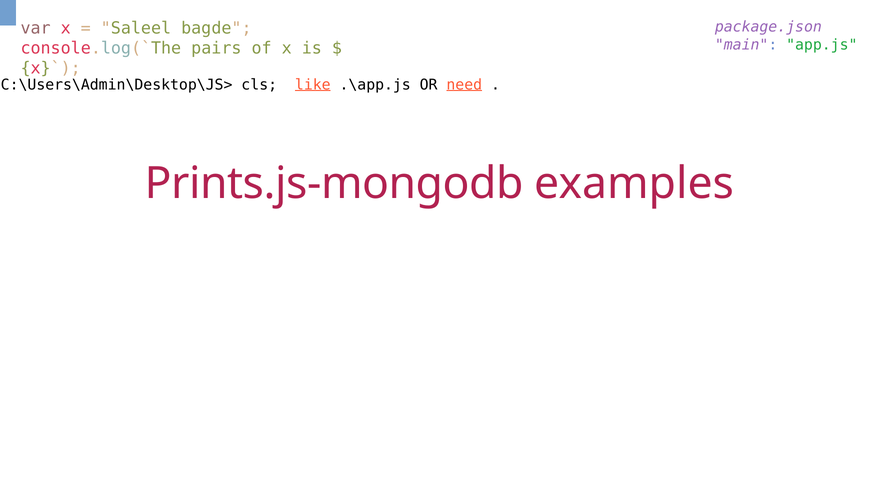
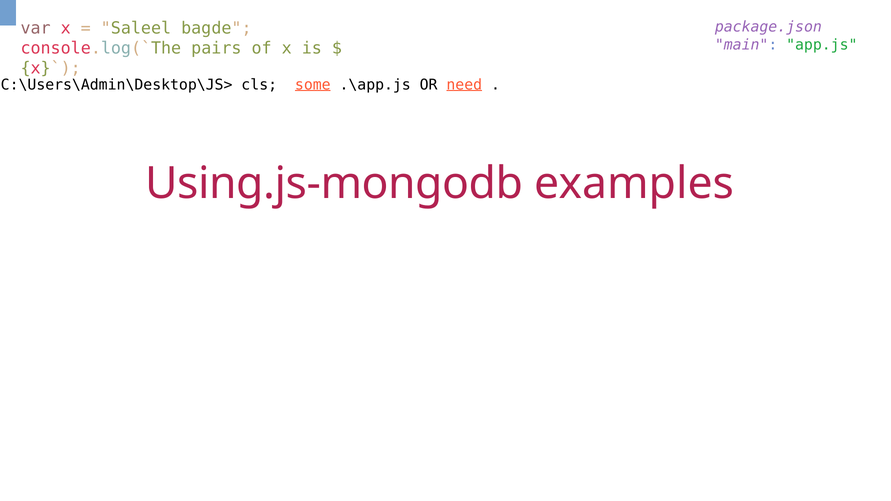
like: like -> some
Prints.js-mongodb: Prints.js-mongodb -> Using.js-mongodb
